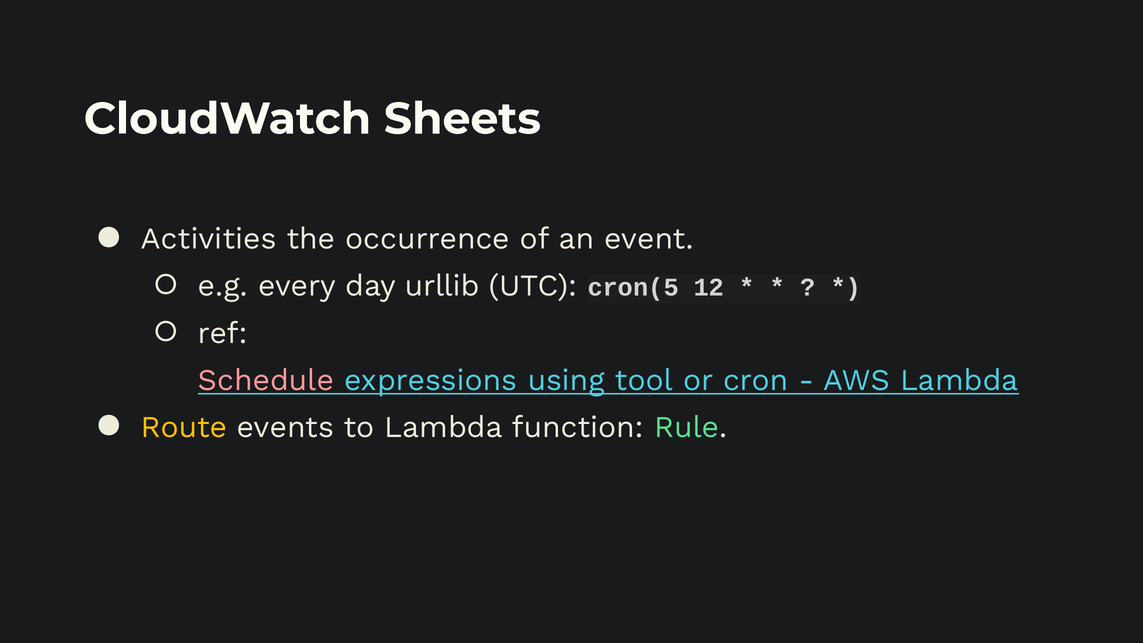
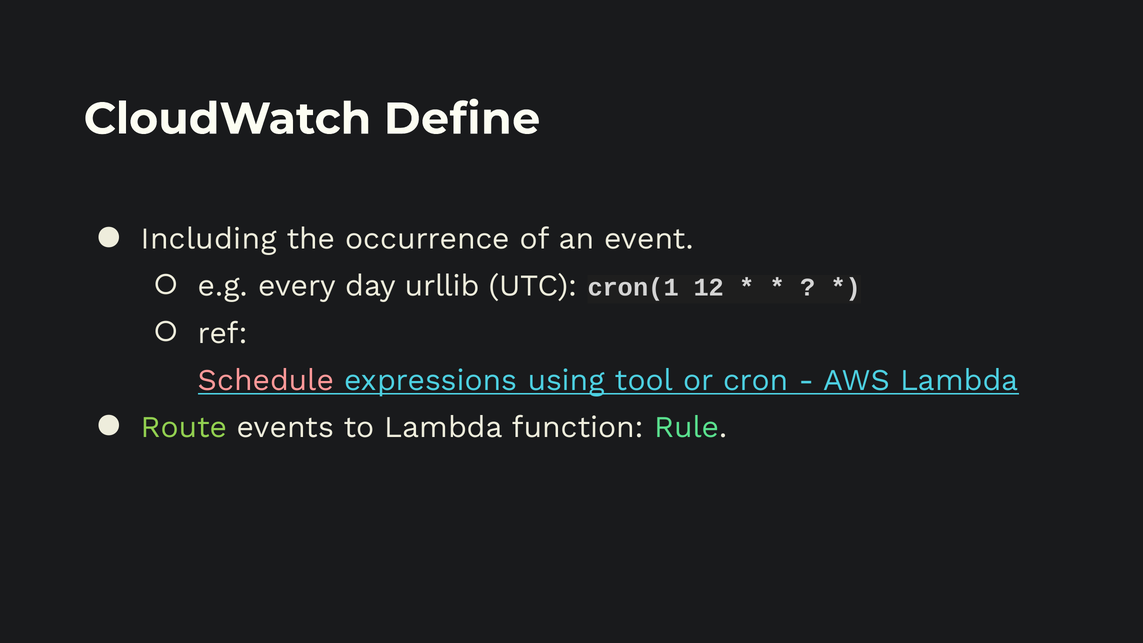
Sheets: Sheets -> Define
Activities: Activities -> Including
cron(5: cron(5 -> cron(1
Route colour: yellow -> light green
